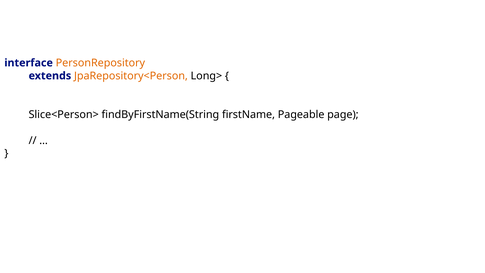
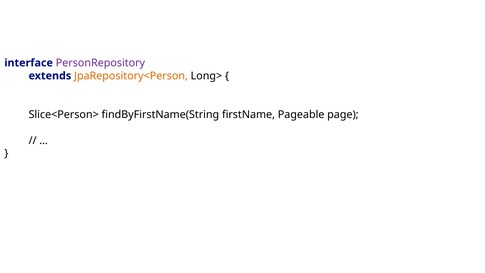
PersonRepository colour: orange -> purple
